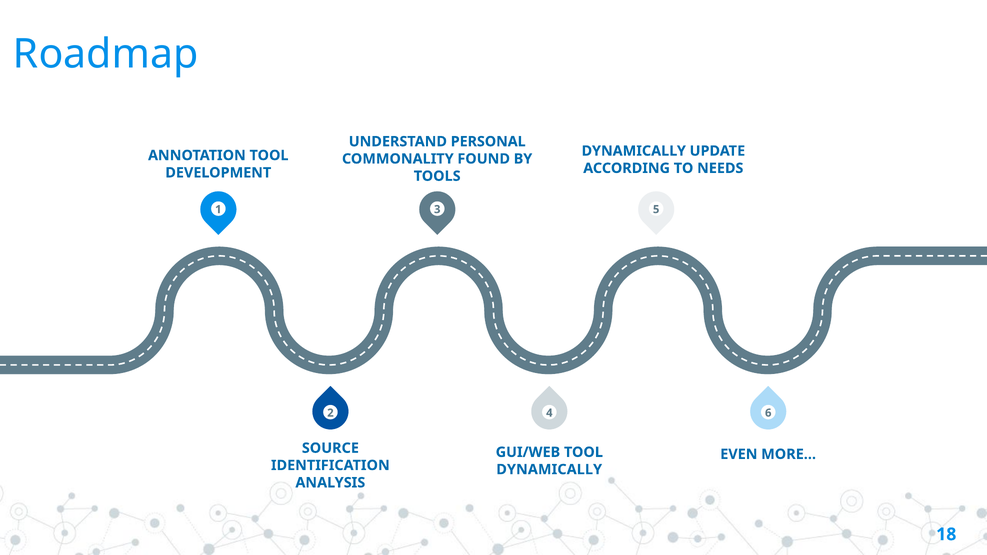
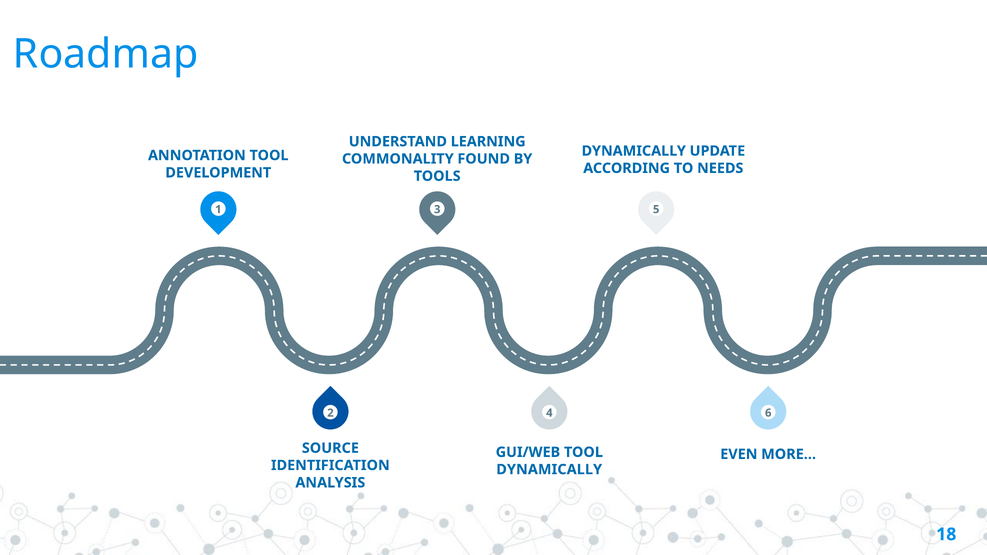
PERSONAL: PERSONAL -> LEARNING
